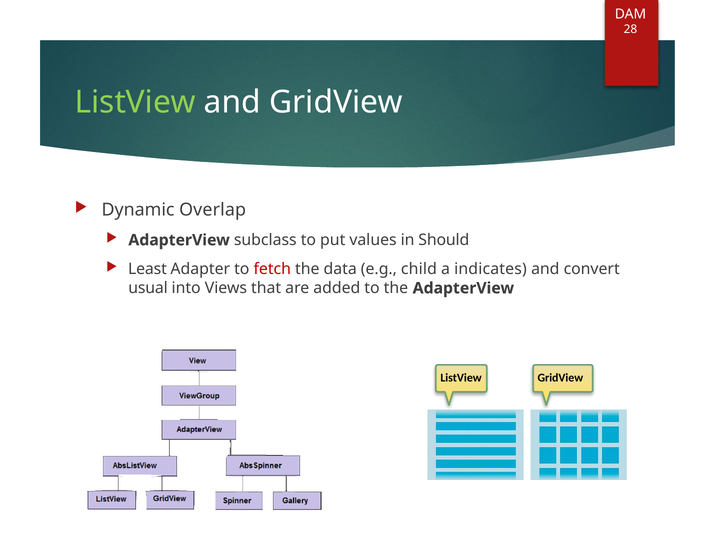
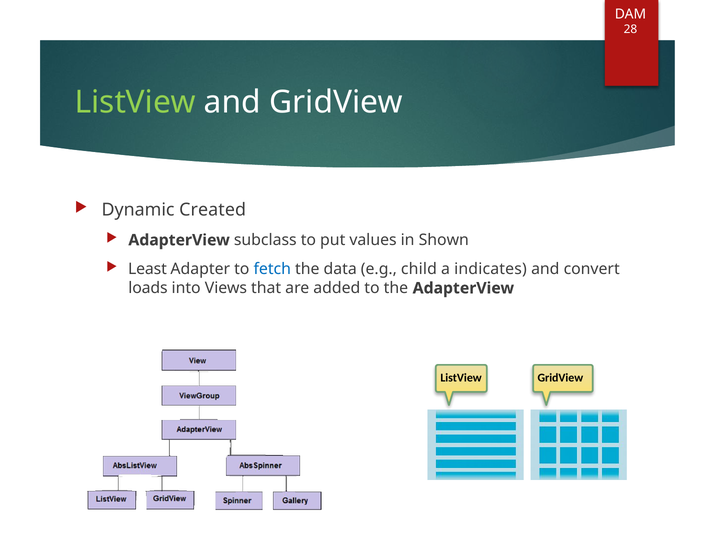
Overlap: Overlap -> Created
Should: Should -> Shown
fetch colour: red -> blue
usual: usual -> loads
